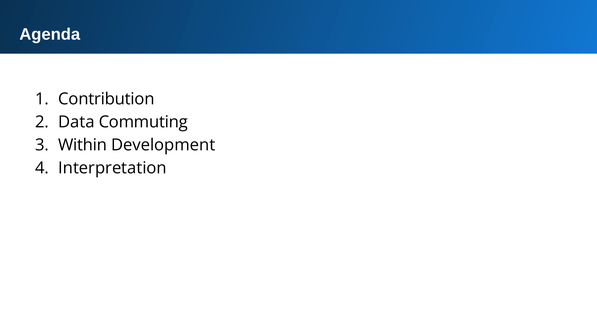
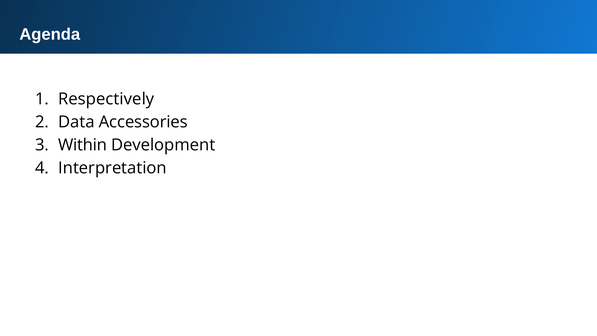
Contribution: Contribution -> Respectively
Commuting: Commuting -> Accessories
